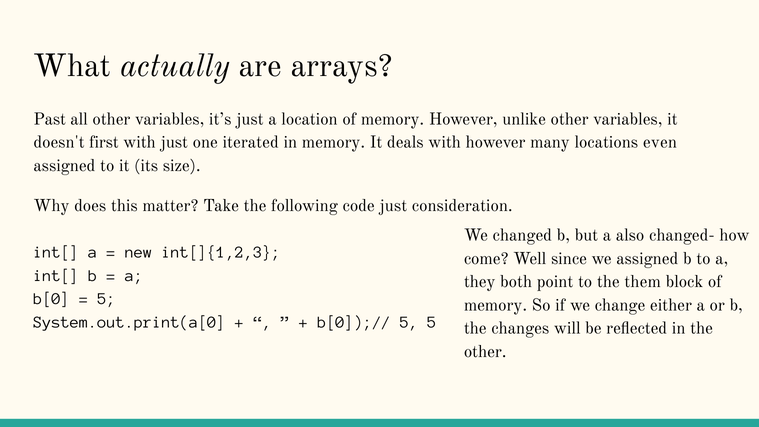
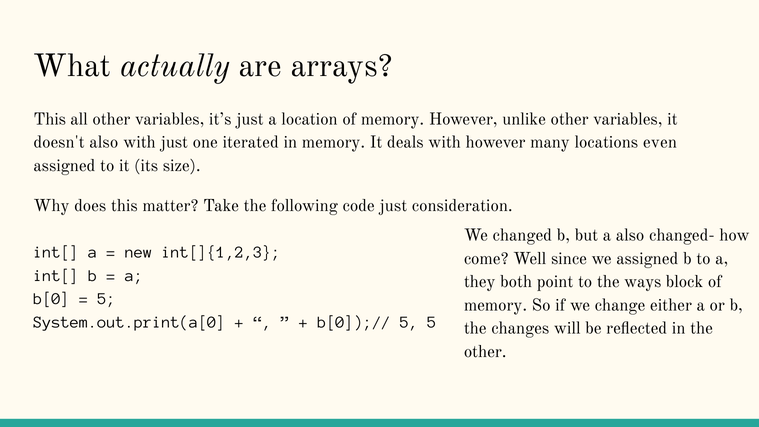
Past at (50, 119): Past -> This
doesn't first: first -> also
them: them -> ways
